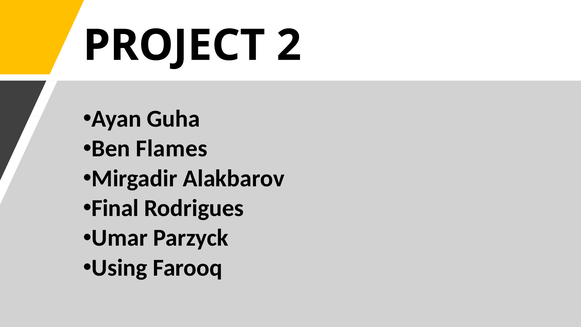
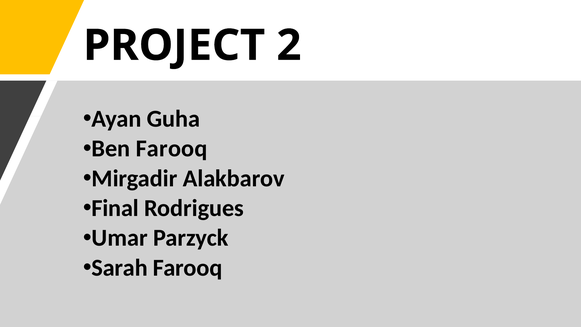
Ben Flames: Flames -> Farooq
Using: Using -> Sarah
